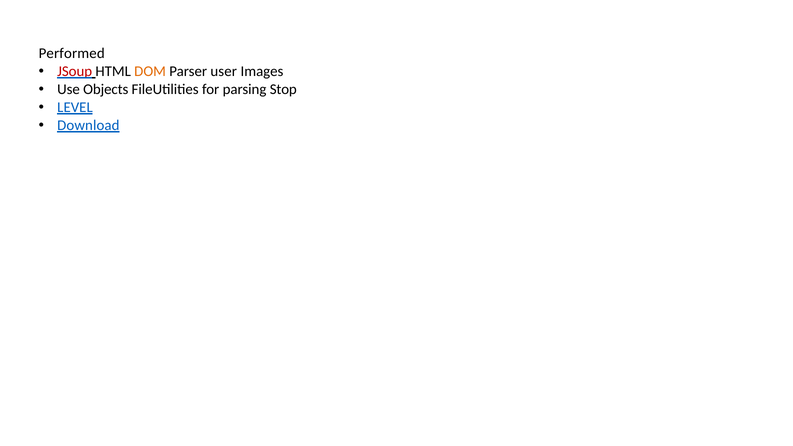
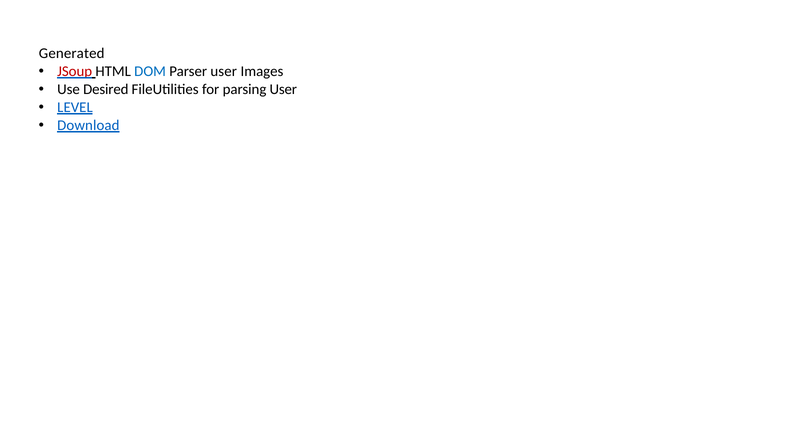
Performed: Performed -> Generated
DOM colour: orange -> blue
Objects: Objects -> Desired
parsing Stop: Stop -> User
